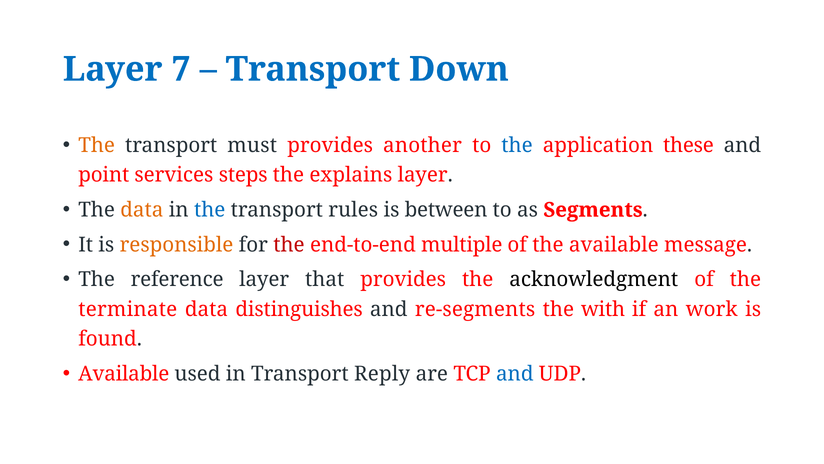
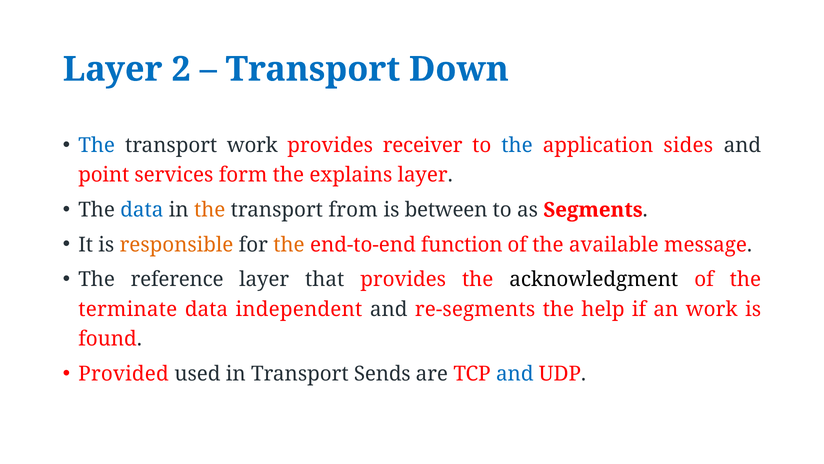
7: 7 -> 2
The at (97, 145) colour: orange -> blue
transport must: must -> work
another: another -> receiver
these: these -> sides
steps: steps -> form
data at (142, 210) colour: orange -> blue
the at (210, 210) colour: blue -> orange
rules: rules -> from
the at (289, 245) colour: red -> orange
multiple: multiple -> function
distinguishes: distinguishes -> independent
with: with -> help
Available at (124, 373): Available -> Provided
Reply: Reply -> Sends
